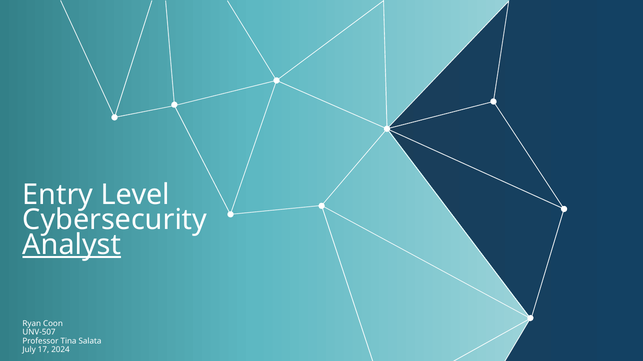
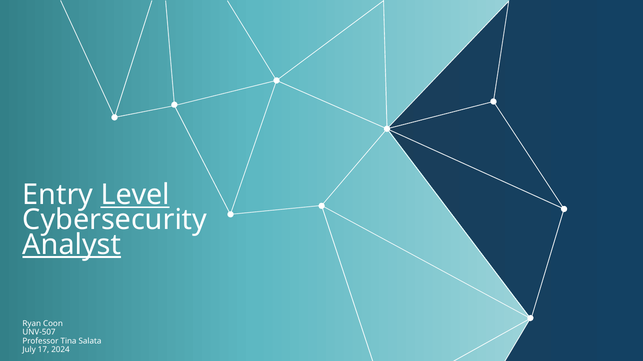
Level underline: none -> present
